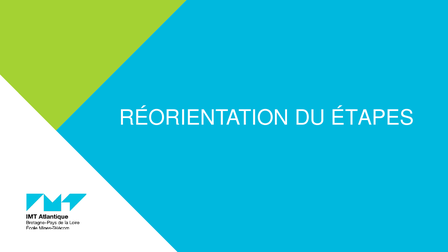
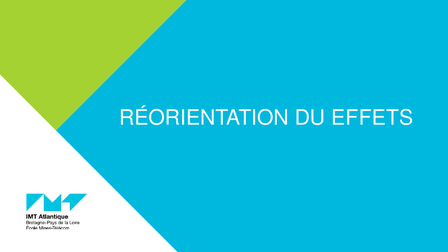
ÉTAPES: ÉTAPES -> EFFETS
